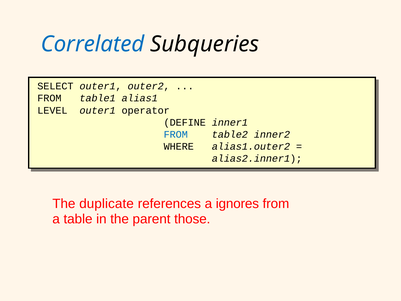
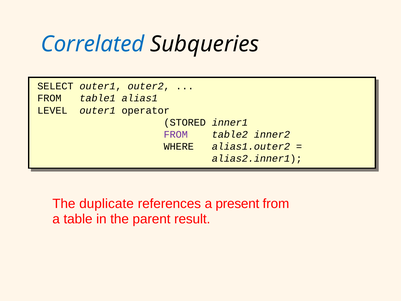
DEFINE: DEFINE -> STORED
FROM at (176, 134) colour: blue -> purple
ignores: ignores -> present
those: those -> result
